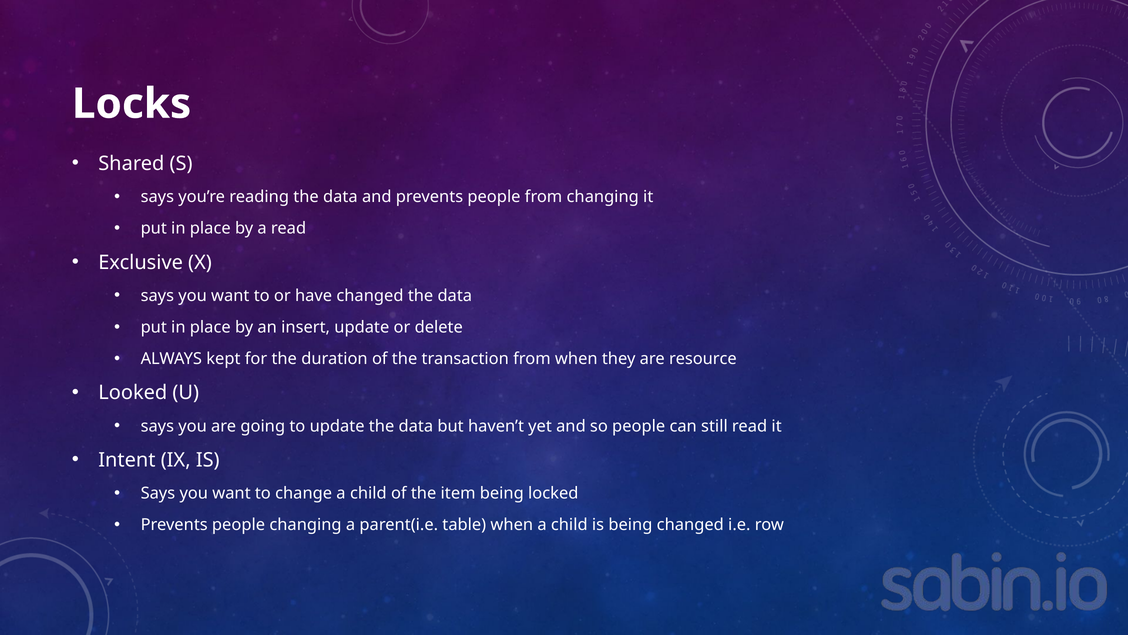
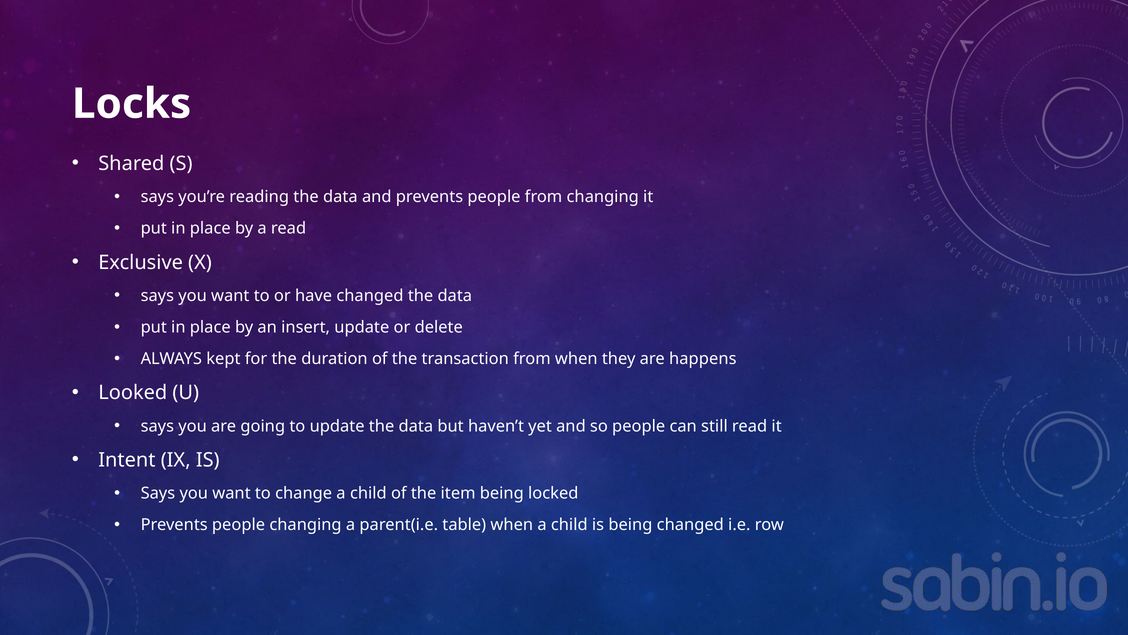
resource: resource -> happens
